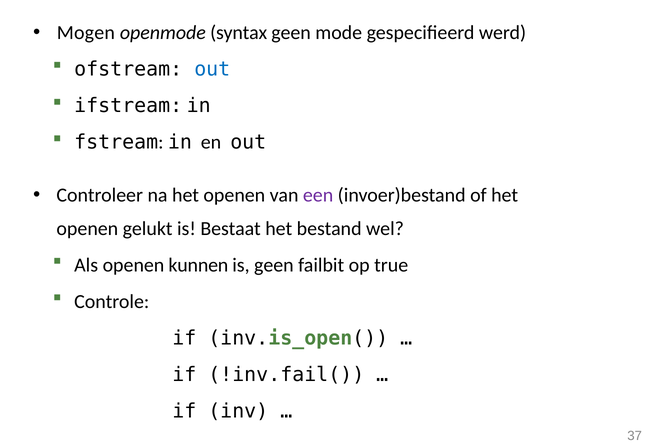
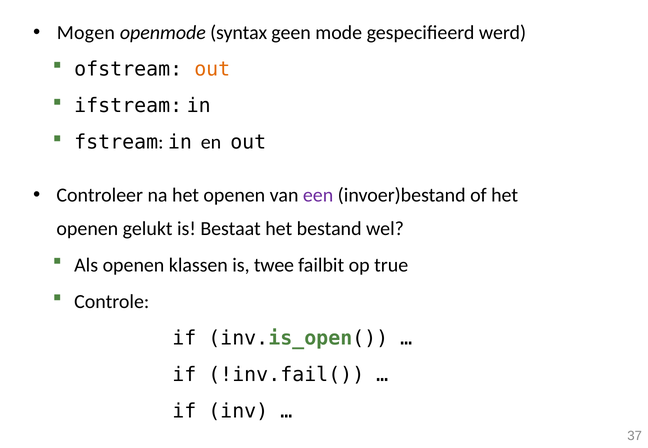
out at (212, 69) colour: blue -> orange
kunnen: kunnen -> klassen
is geen: geen -> twee
